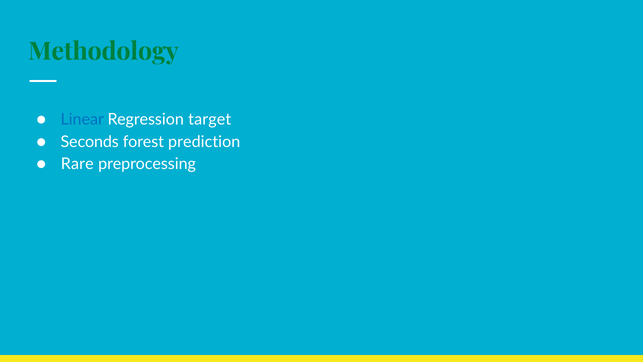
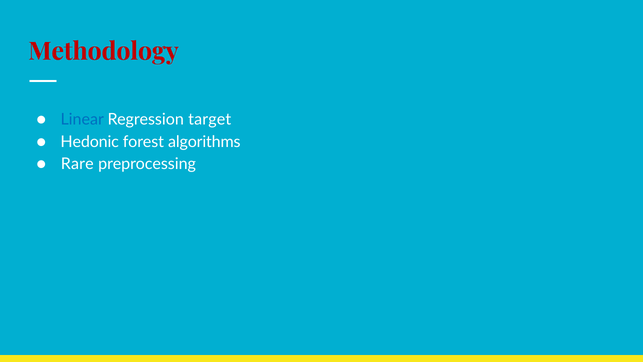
Methodology colour: green -> red
Seconds: Seconds -> Hedonic
prediction: prediction -> algorithms
